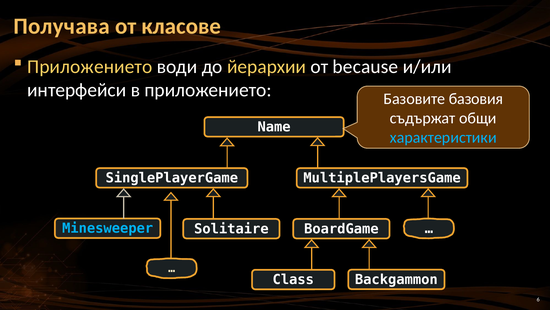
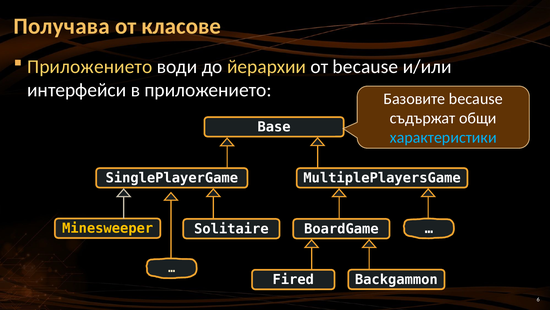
Базовите базовия: базовия -> because
Name: Name -> Basе
Minesweeper colour: light blue -> yellow
Class: Class -> Fired
